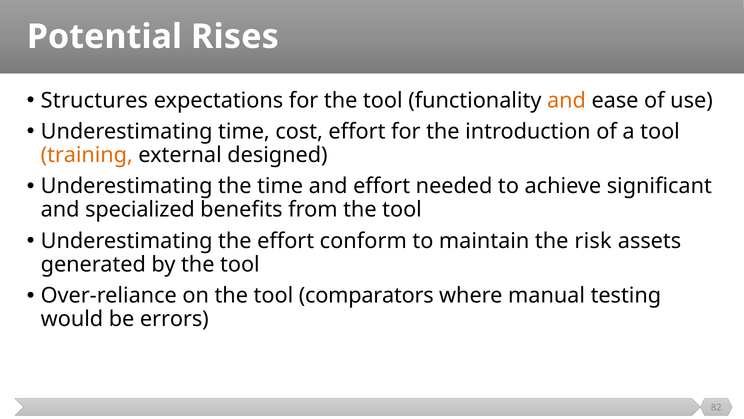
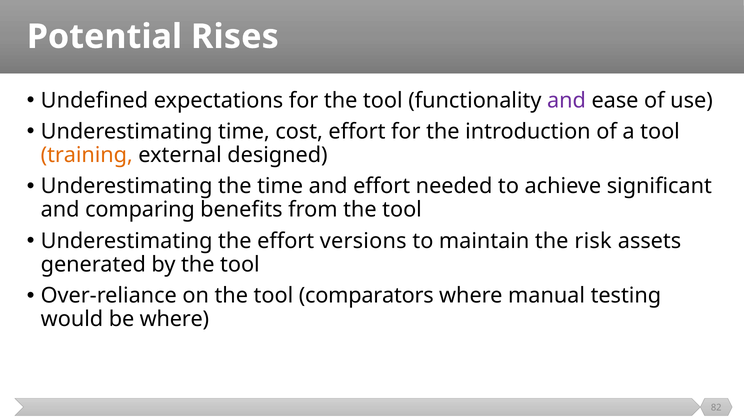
Structures: Structures -> Undefined
and at (566, 100) colour: orange -> purple
specialized: specialized -> comparing
conform: conform -> versions
be errors: errors -> where
